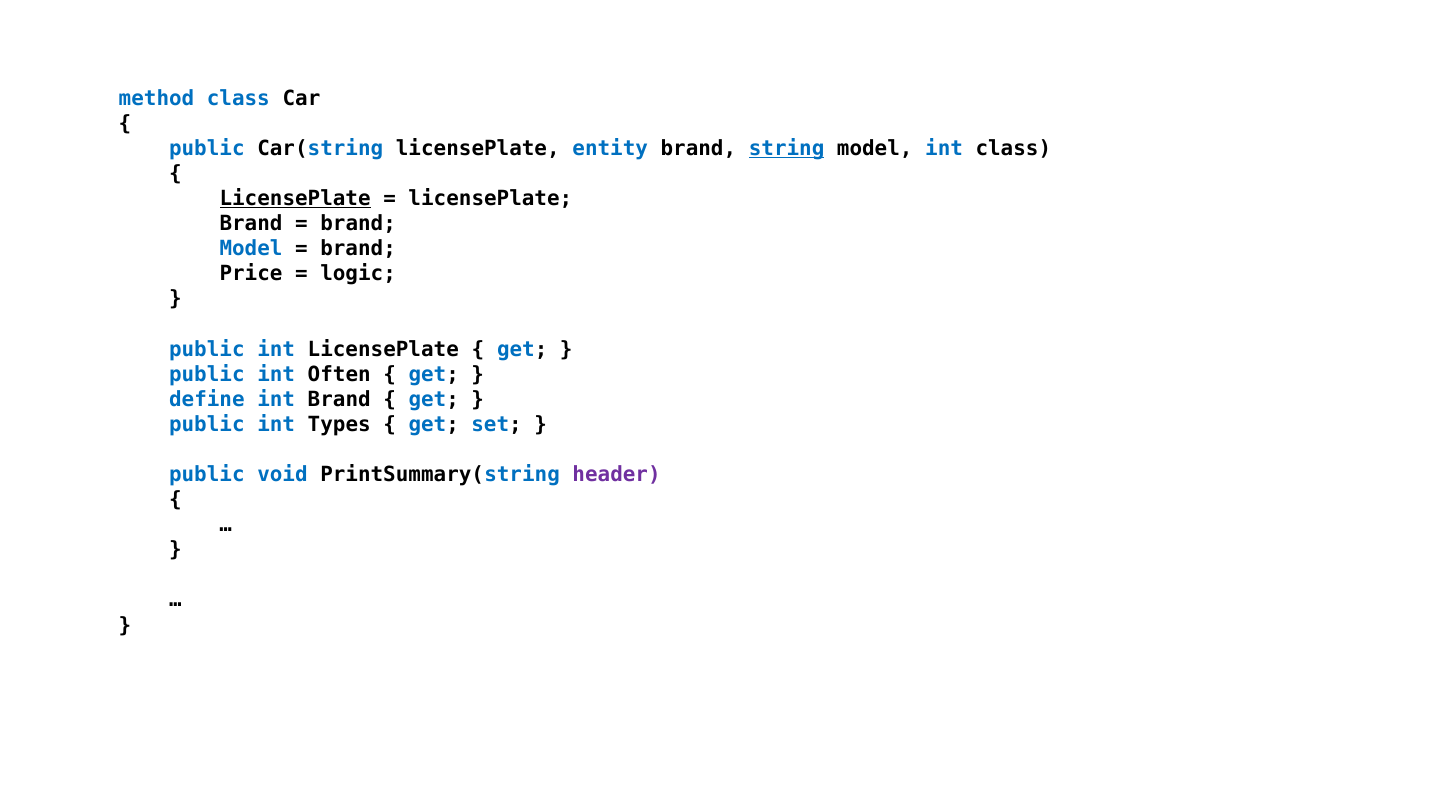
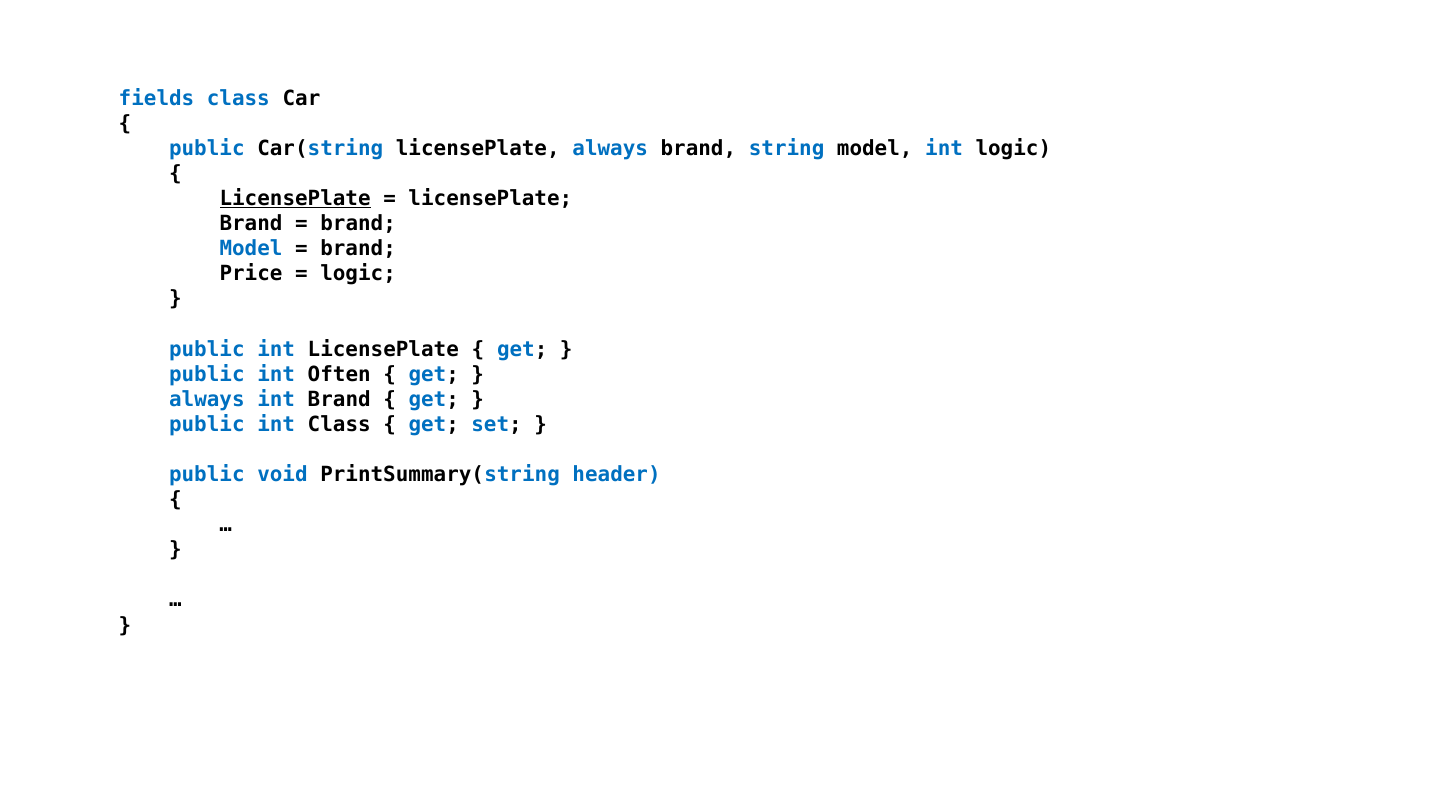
method: method -> fields
licensePlate entity: entity -> always
string underline: present -> none
int class: class -> logic
define at (207, 399): define -> always
int Types: Types -> Class
header colour: purple -> blue
